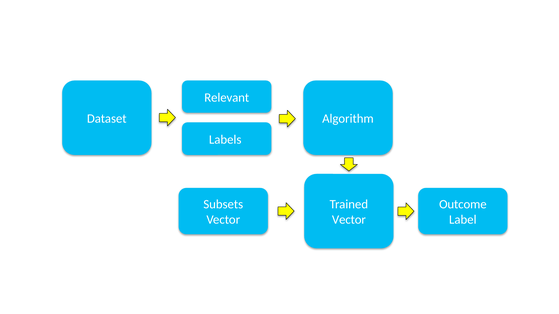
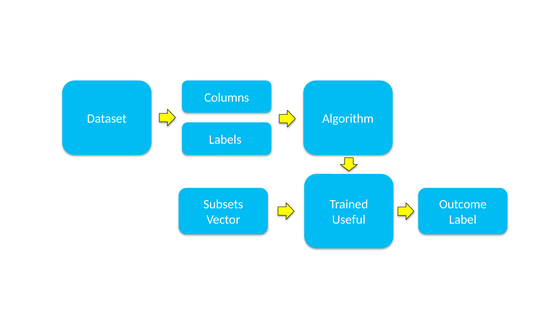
Relevant: Relevant -> Columns
Vector at (349, 220): Vector -> Useful
